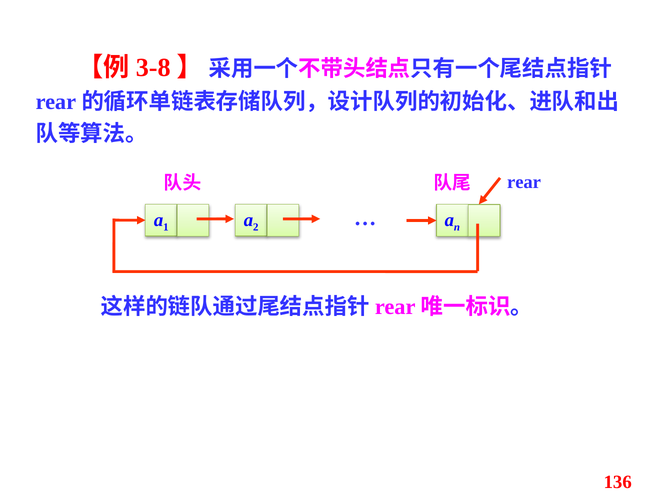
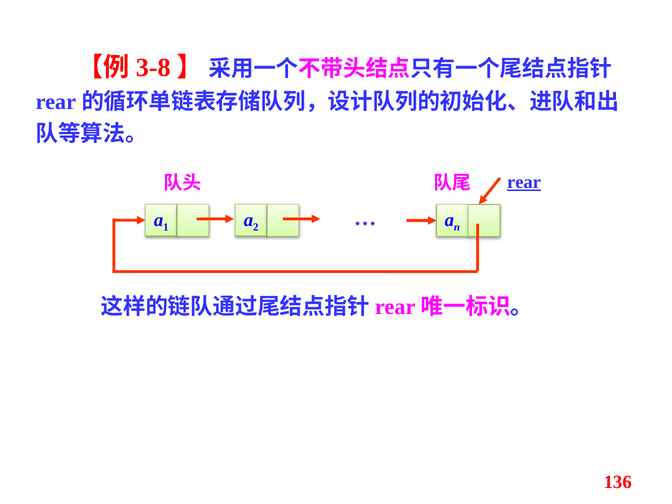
rear underline: none -> present
